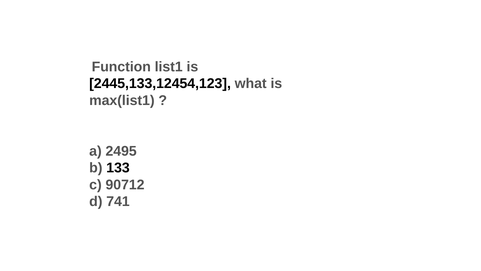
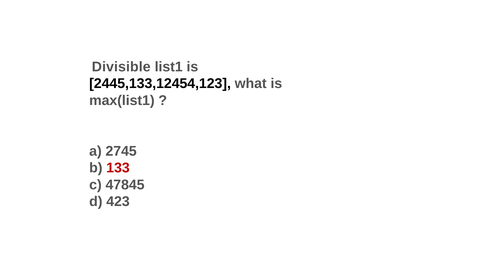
Function: Function -> Divisible
2495: 2495 -> 2745
133 colour: black -> red
90712: 90712 -> 47845
741: 741 -> 423
